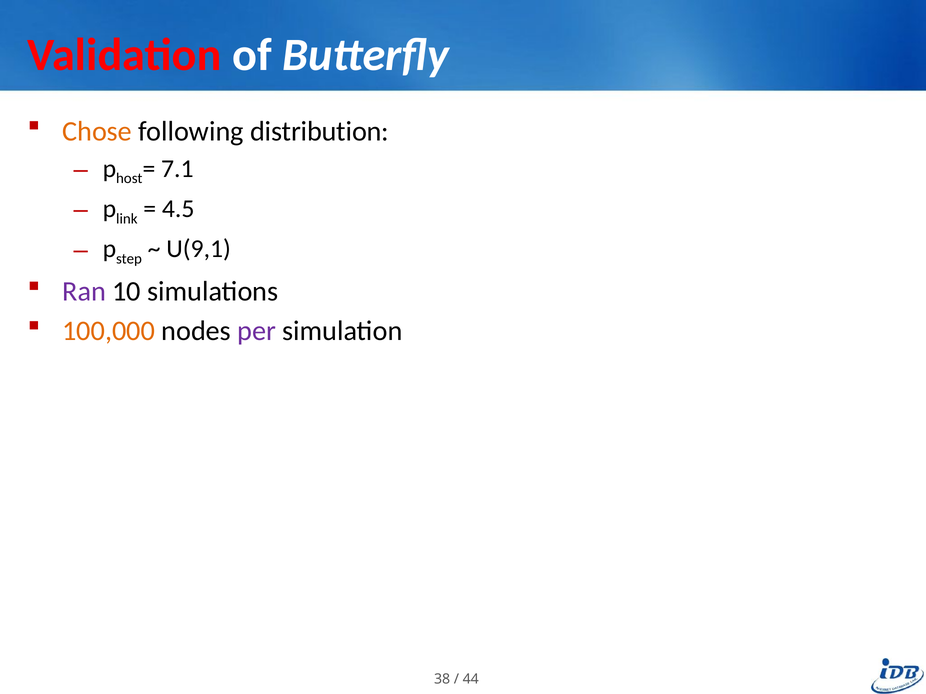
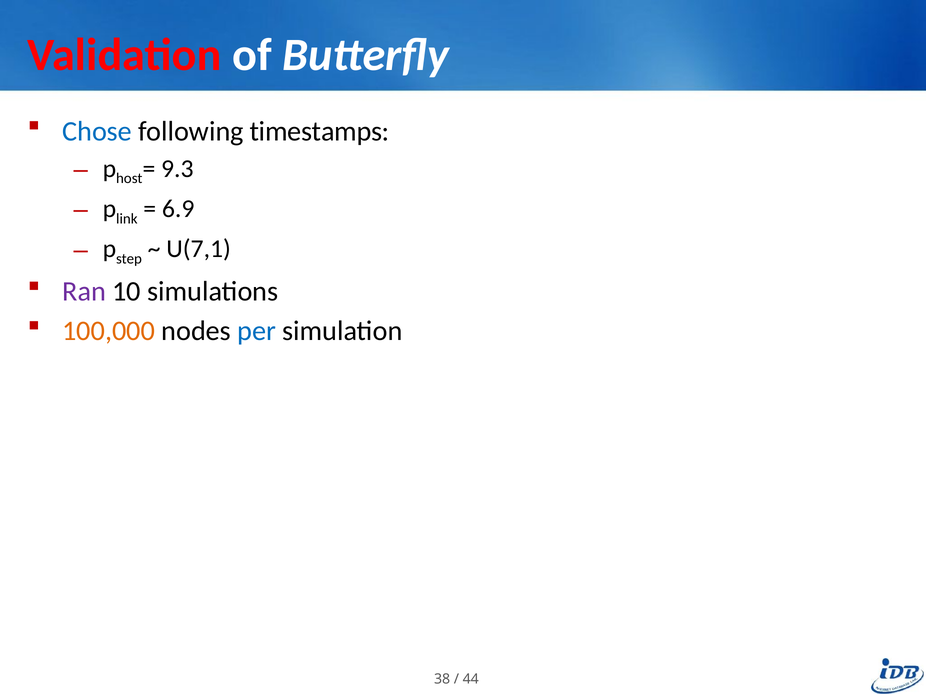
Chose colour: orange -> blue
distribution: distribution -> timestamps
7.1: 7.1 -> 9.3
4.5: 4.5 -> 6.9
U(9,1: U(9,1 -> U(7,1
per colour: purple -> blue
